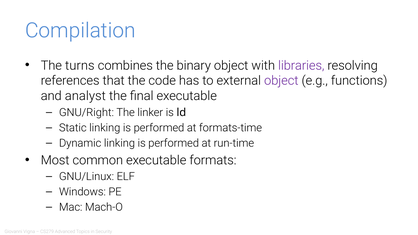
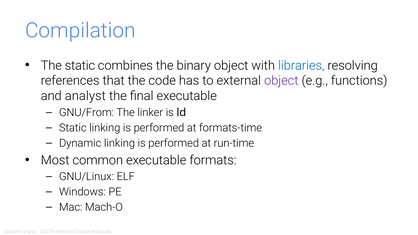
The turns: turns -> static
libraries colour: purple -> blue
GNU/Right: GNU/Right -> GNU/From
